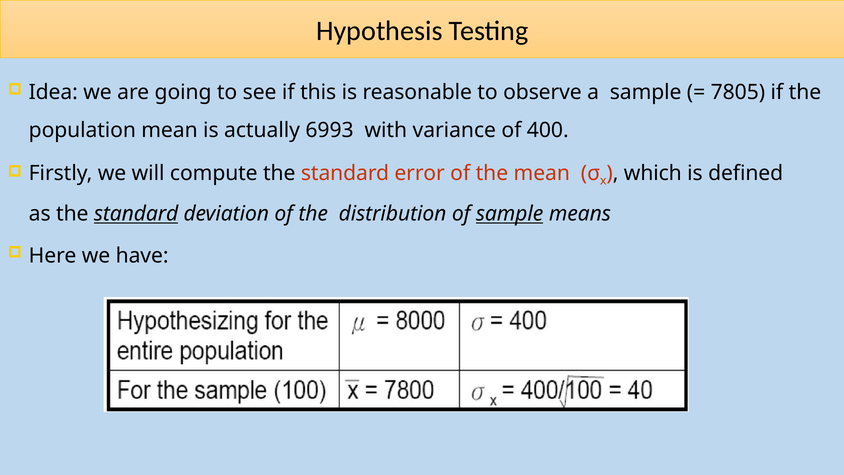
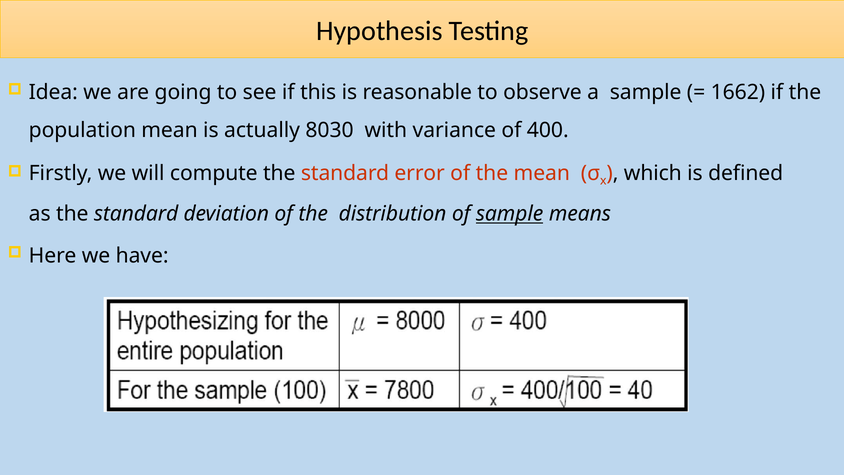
7805: 7805 -> 1662
6993: 6993 -> 8030
standard at (136, 214) underline: present -> none
